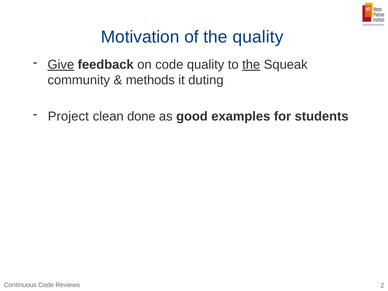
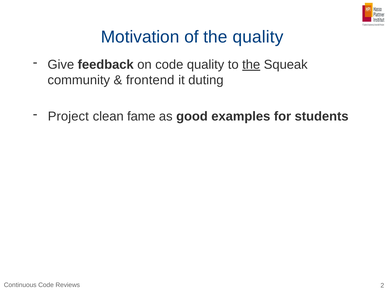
Give underline: present -> none
methods: methods -> frontend
done: done -> fame
